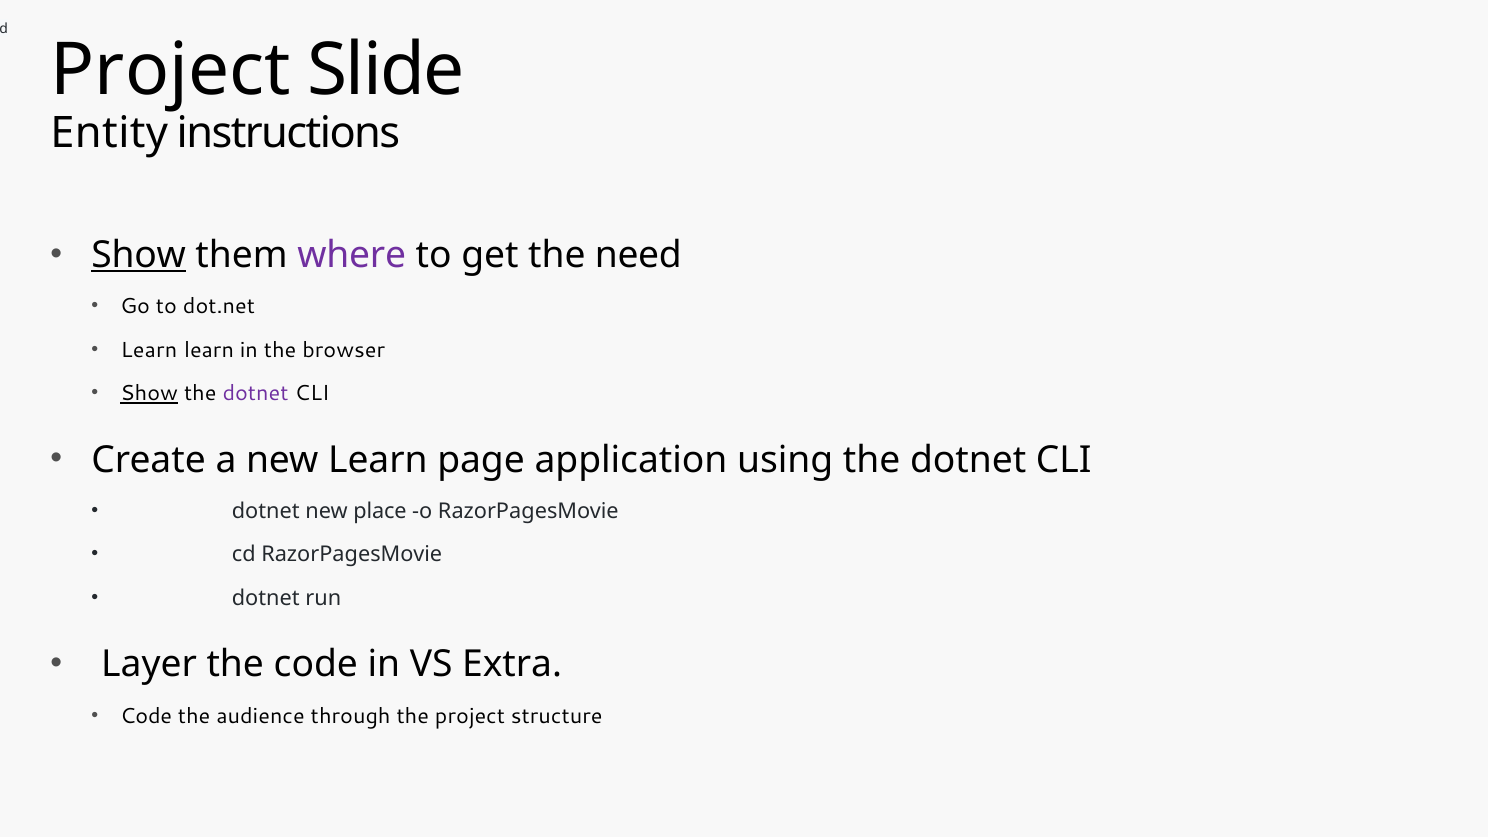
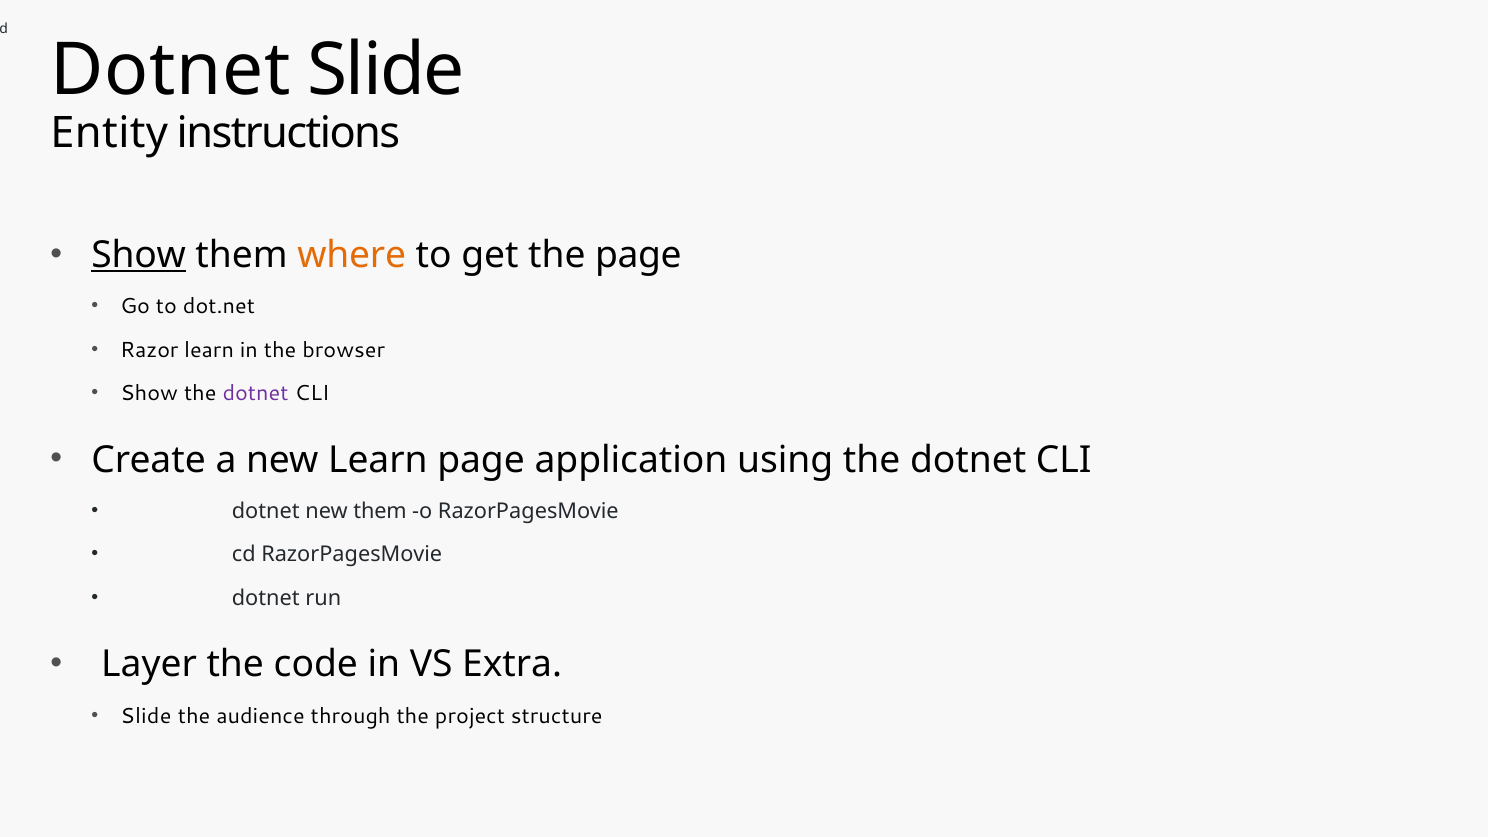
Project at (171, 70): Project -> Dotnet
where colour: purple -> orange
the need: need -> page
Learn at (149, 350): Learn -> Razor
Show at (149, 394) underline: present -> none
new place: place -> them
Code at (146, 716): Code -> Slide
